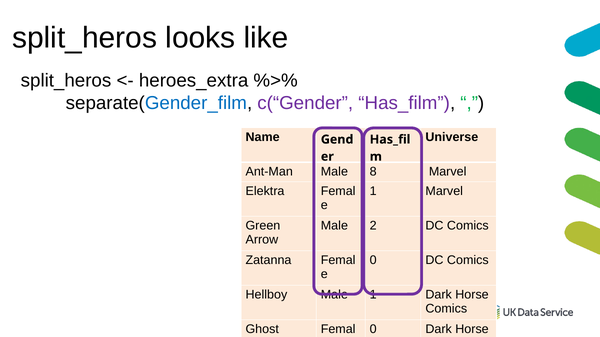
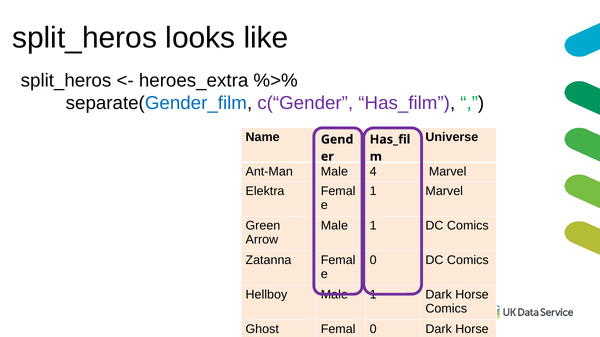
8: 8 -> 4
2 at (373, 226): 2 -> 1
